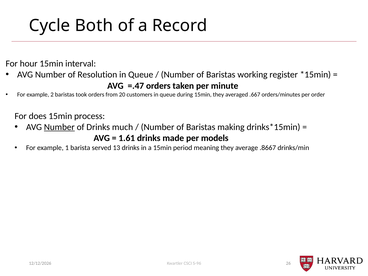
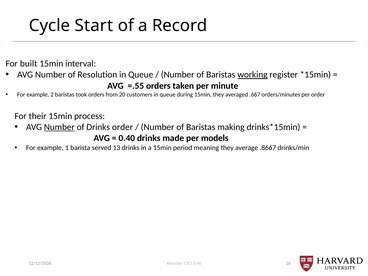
Both: Both -> Start
hour: hour -> built
working underline: none -> present
=.47: =.47 -> =.55
does: does -> their
Drinks much: much -> order
1.61: 1.61 -> 0.40
